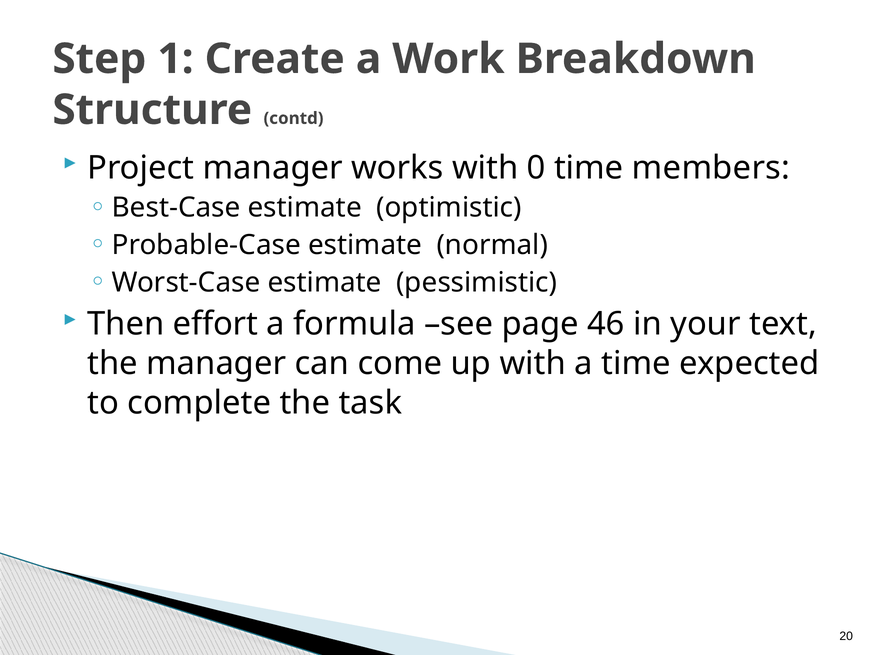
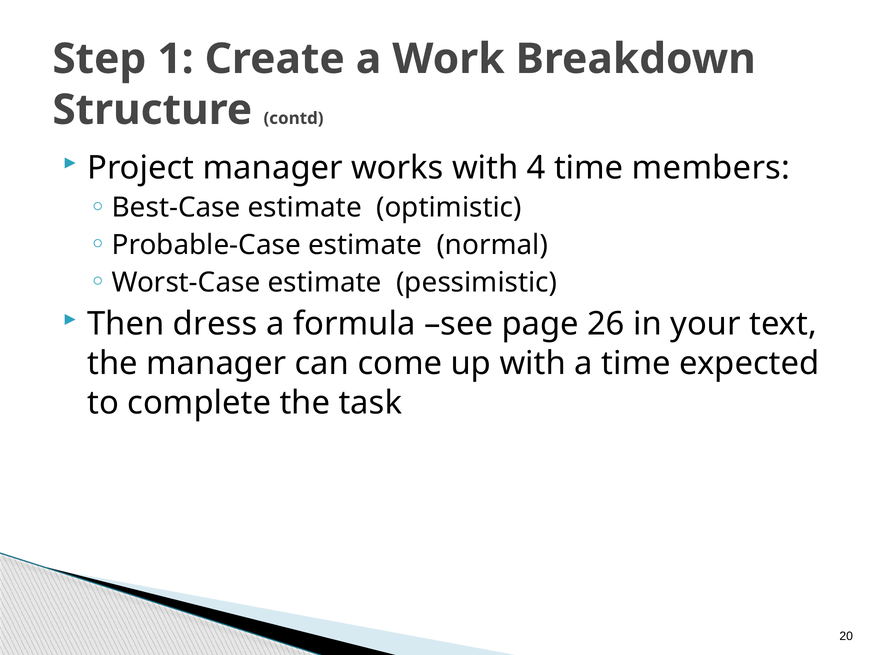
0: 0 -> 4
effort: effort -> dress
46: 46 -> 26
